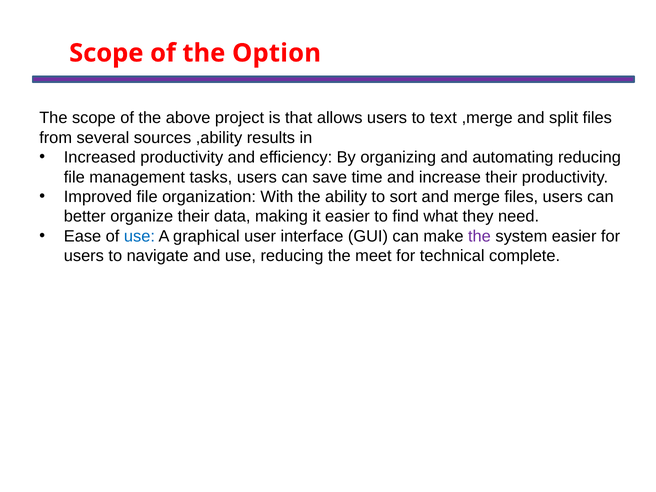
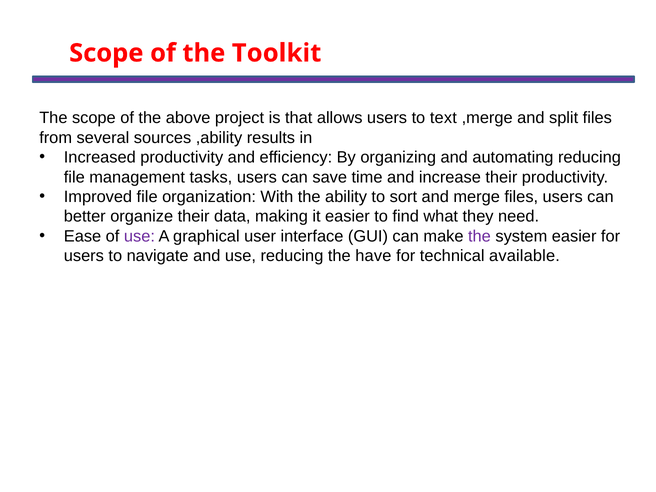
Option: Option -> Toolkit
use at (139, 236) colour: blue -> purple
meet: meet -> have
complete: complete -> available
